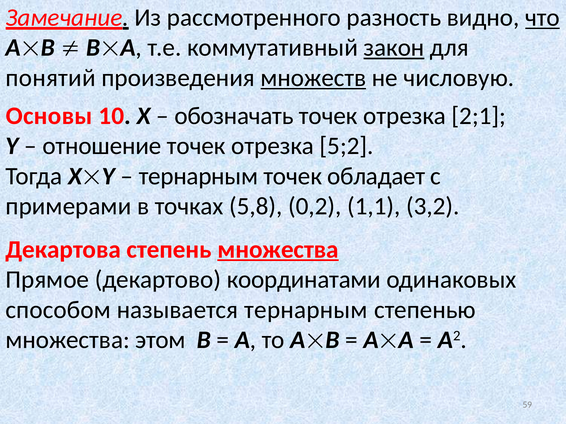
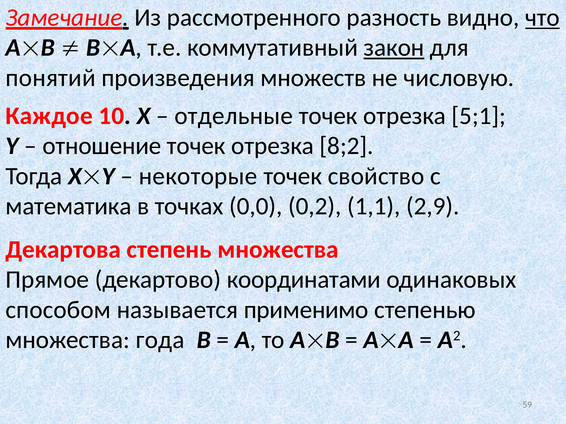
множеств underline: present -> none
Основы: Основы -> Каждое
обозначать: обозначать -> отдельные
2;1: 2;1 -> 5;1
5;2: 5;2 -> 8;2
тернарным at (198, 176): тернарным -> некоторые
обладает: обладает -> свойство
примерами: примерами -> математика
5,8: 5,8 -> 0,0
3,2: 3,2 -> 2,9
множества at (278, 250) underline: present -> none
называется тернарным: тернарным -> применимо
этом: этом -> года
